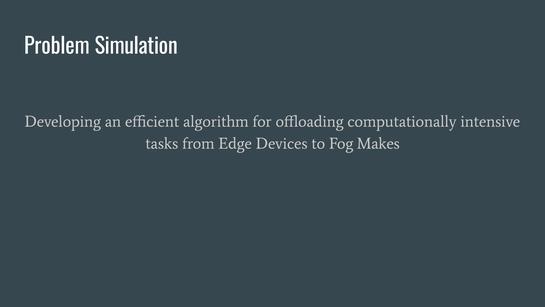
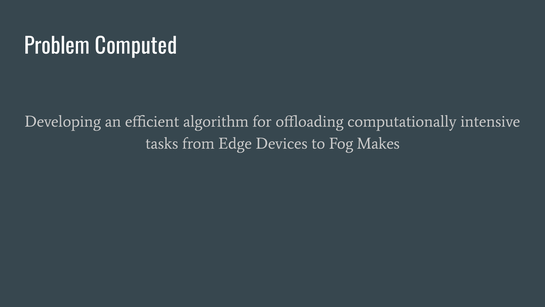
Simulation: Simulation -> Computed
